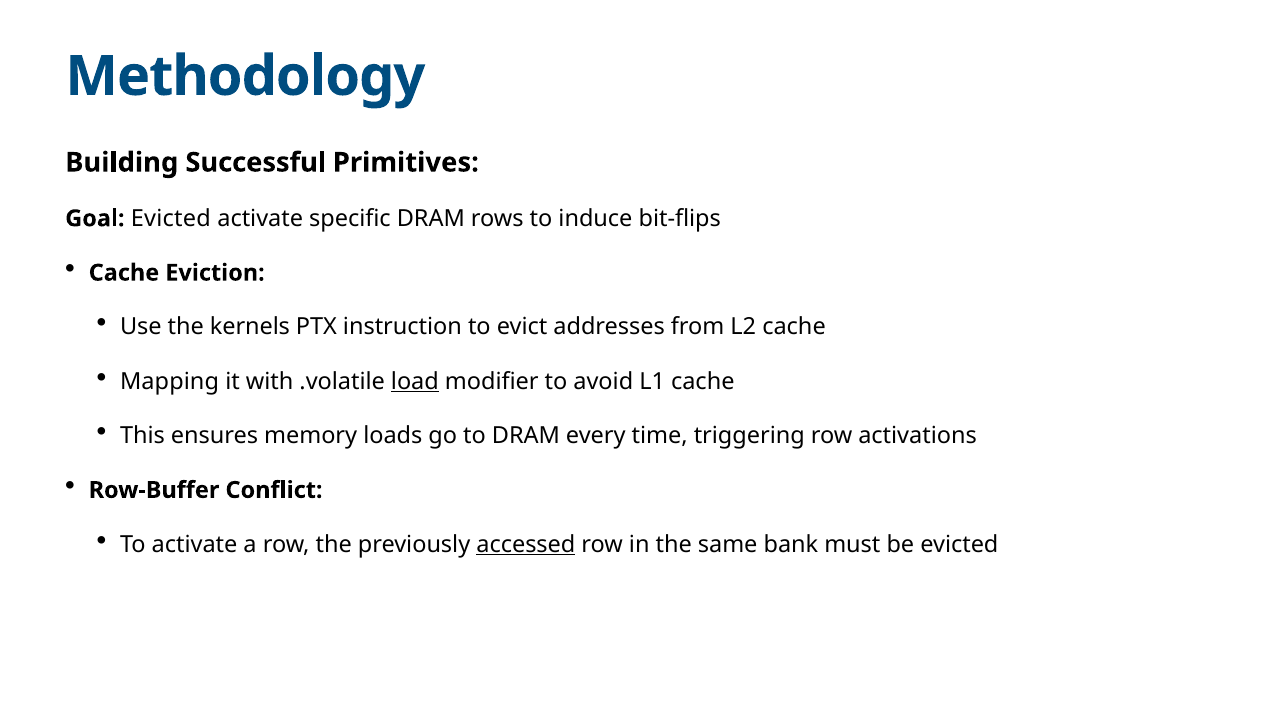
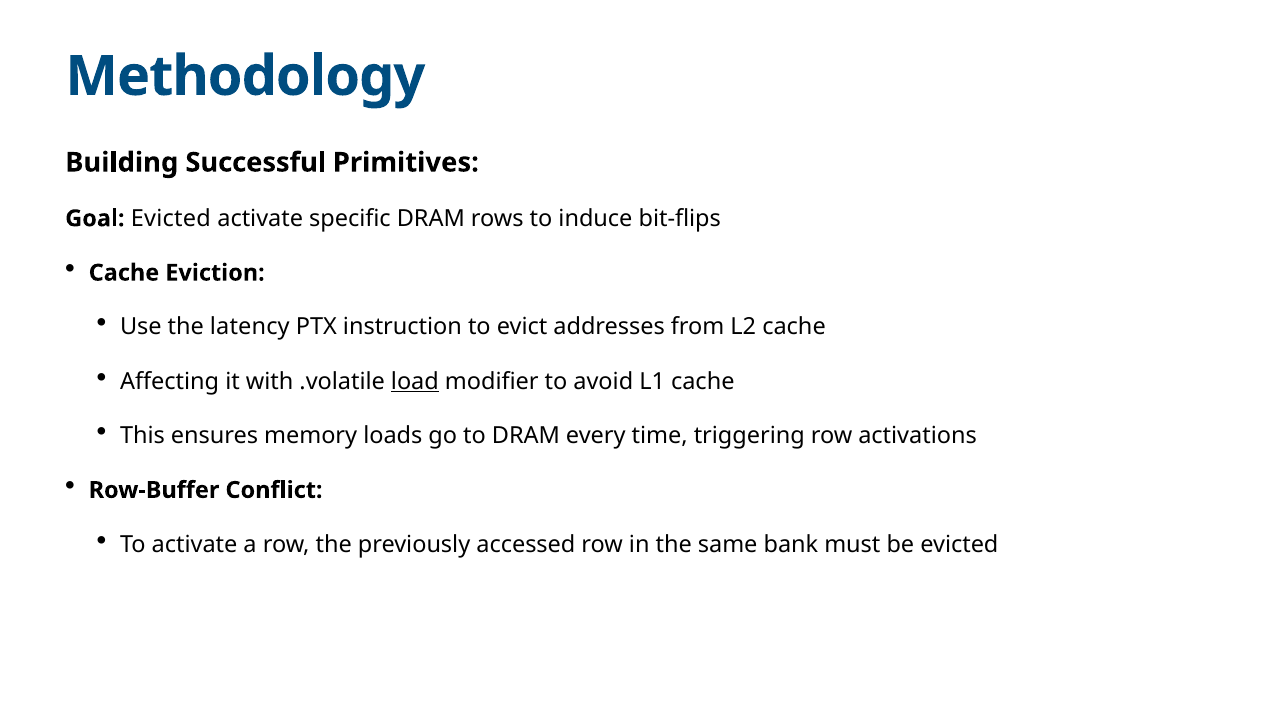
kernels: kernels -> latency
Mapping: Mapping -> Affecting
accessed underline: present -> none
